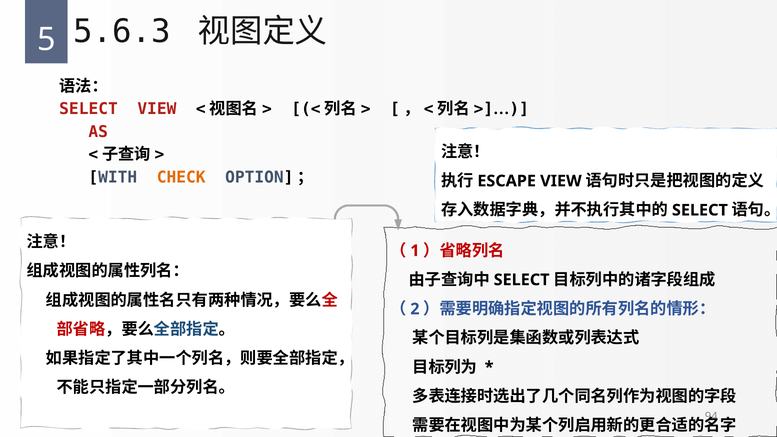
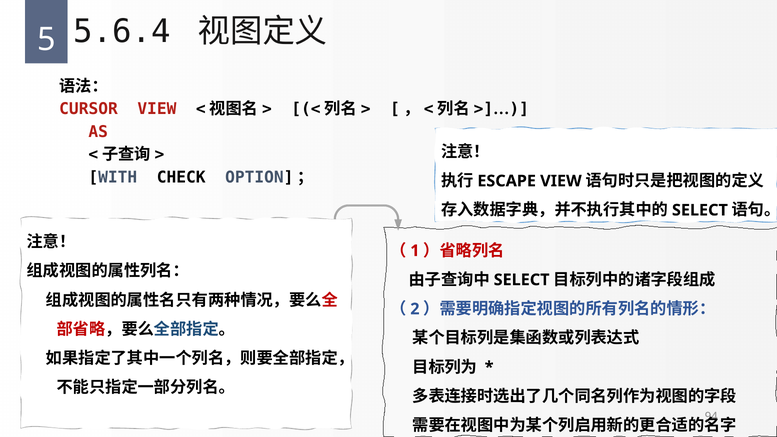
5.6.3: 5.6.3 -> 5.6.4
SELECT at (89, 109): SELECT -> CURSOR
CHECK colour: orange -> black
